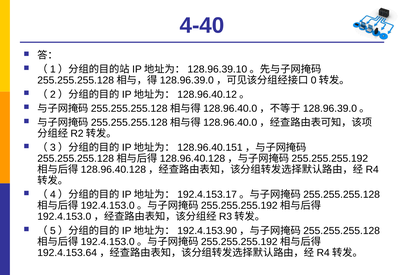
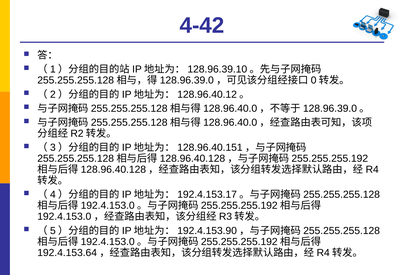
4-40: 4-40 -> 4-42
